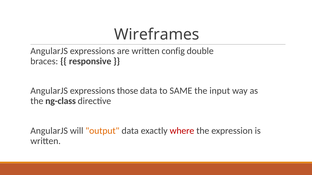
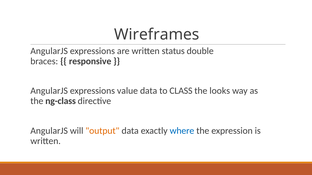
config: config -> status
those: those -> value
SAME: SAME -> CLASS
input: input -> looks
where colour: red -> blue
